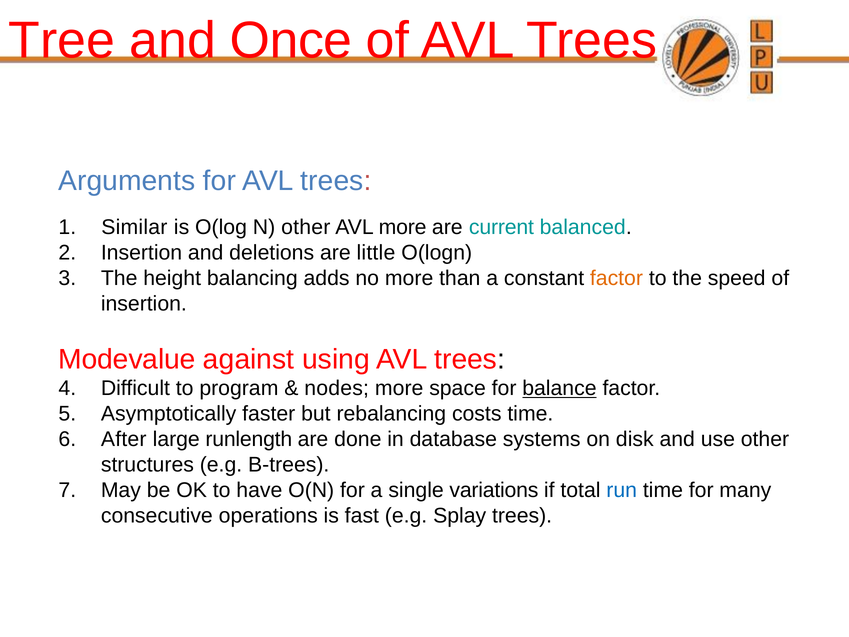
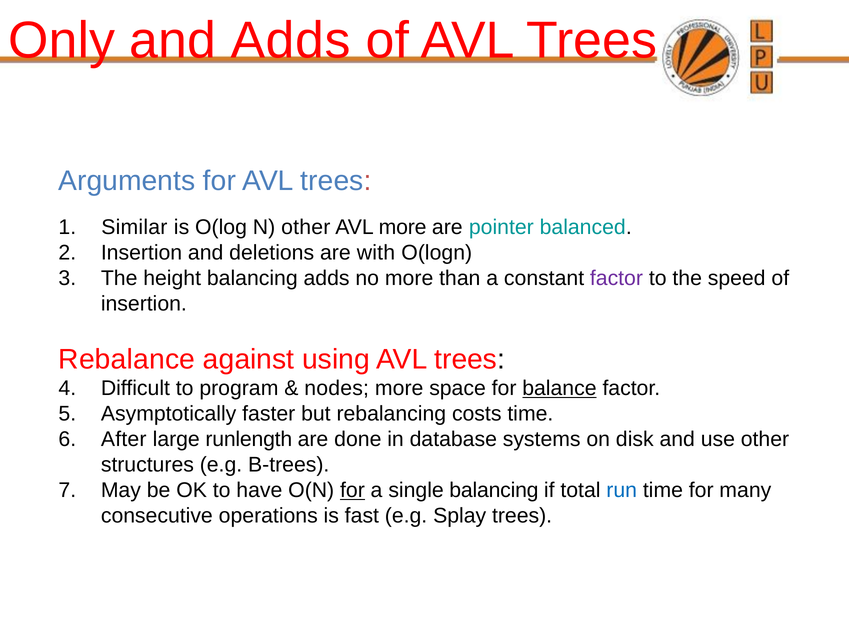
Tree: Tree -> Only
and Once: Once -> Adds
current: current -> pointer
little: little -> with
factor at (616, 278) colour: orange -> purple
Modevalue: Modevalue -> Rebalance
for at (352, 490) underline: none -> present
single variations: variations -> balancing
